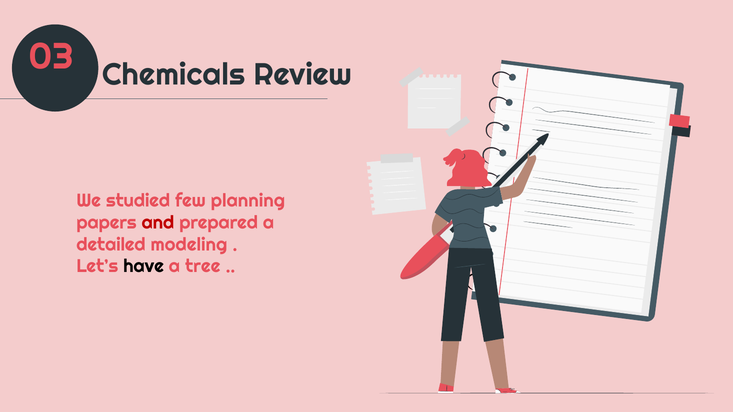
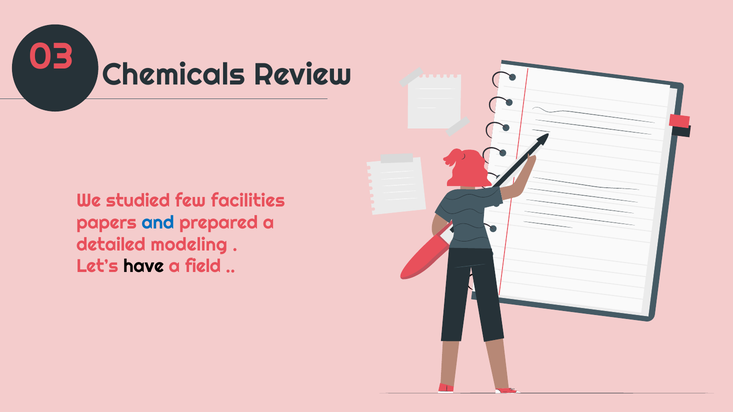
planning: planning -> facilities
and colour: red -> blue
tree: tree -> field
